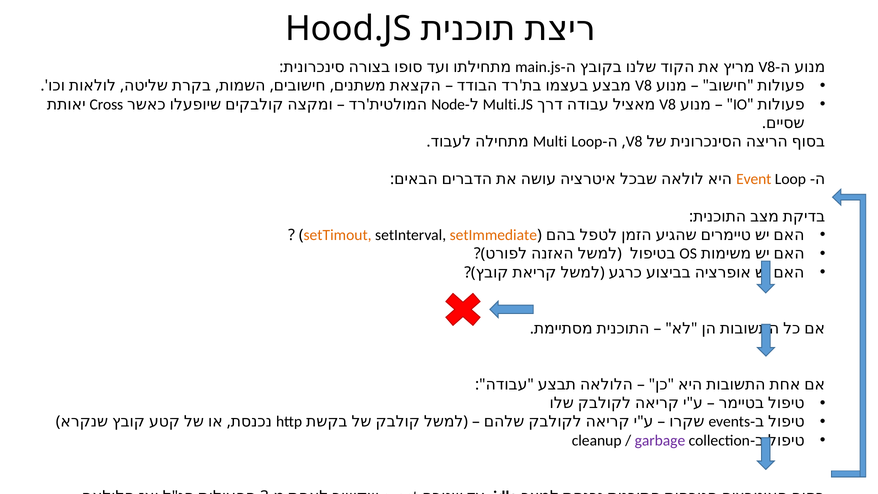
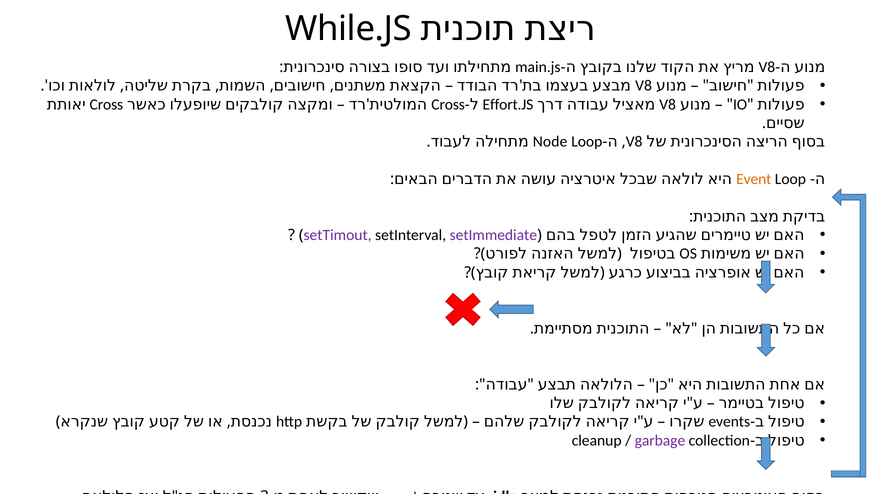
Hood.JS: Hood.JS -> While.JS
Node at (448, 104): Node -> Cross
Multi.JS: Multi.JS -> Effort.JS
Multi: Multi -> Node
setTimout colour: orange -> purple
setImmediate colour: orange -> purple
